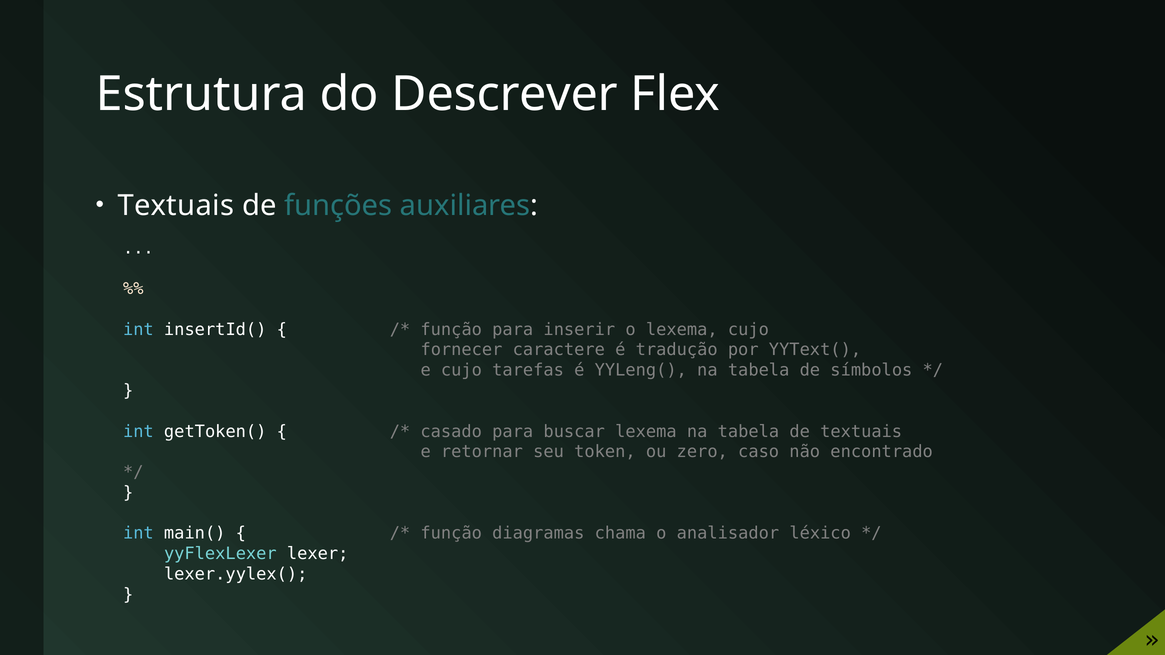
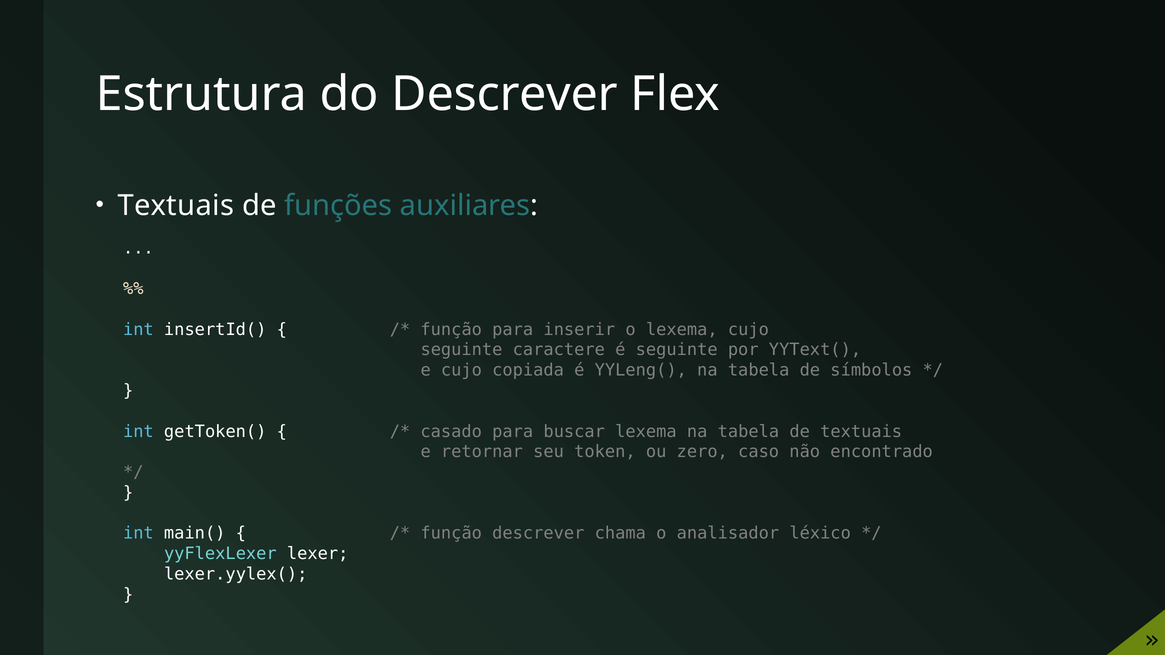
fornecer at (461, 350): fornecer -> seguinte
é tradução: tradução -> seguinte
tarefas: tarefas -> copiada
função diagramas: diagramas -> descrever
